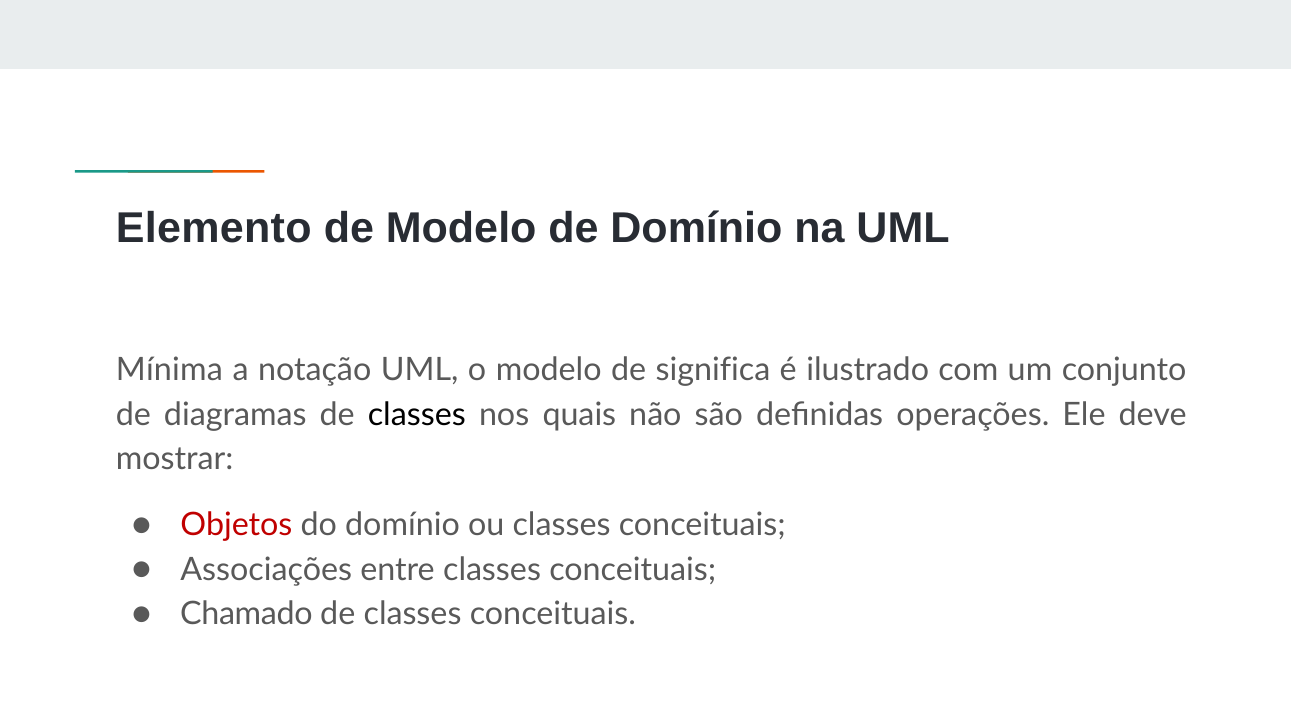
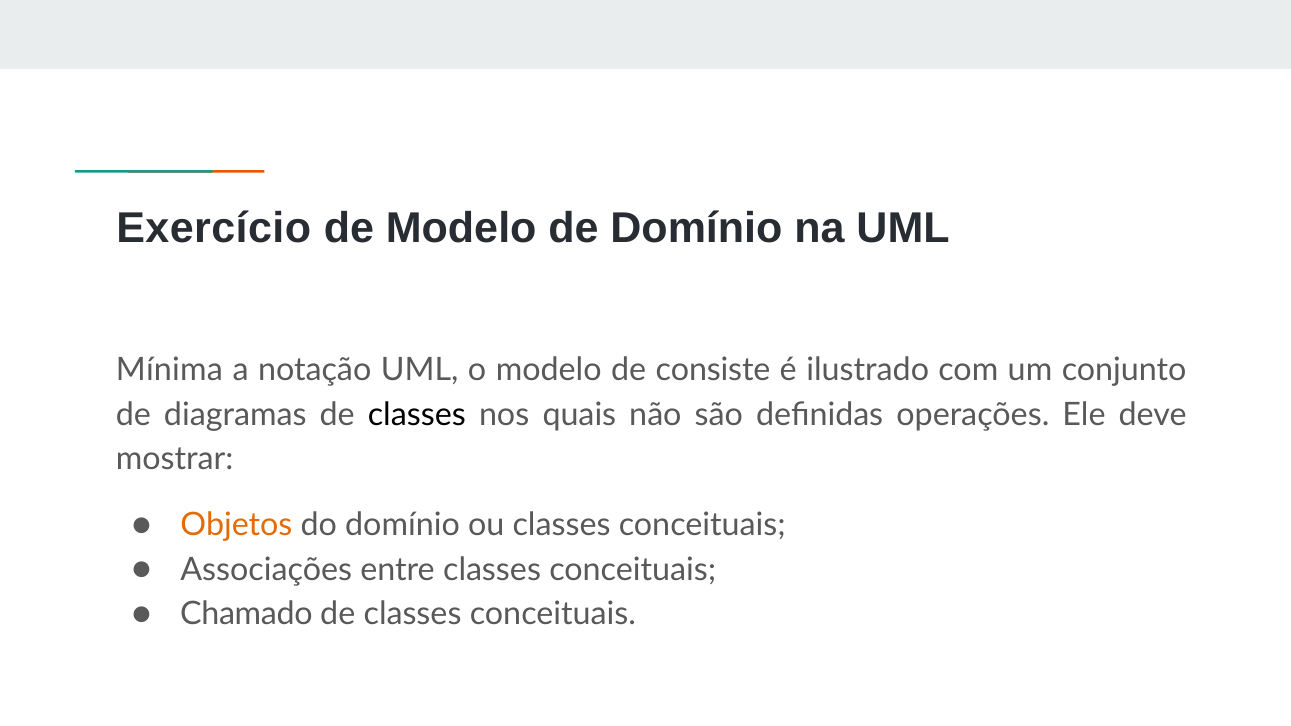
Elemento: Elemento -> Exercício
significa: significa -> consiste
Objetos colour: red -> orange
